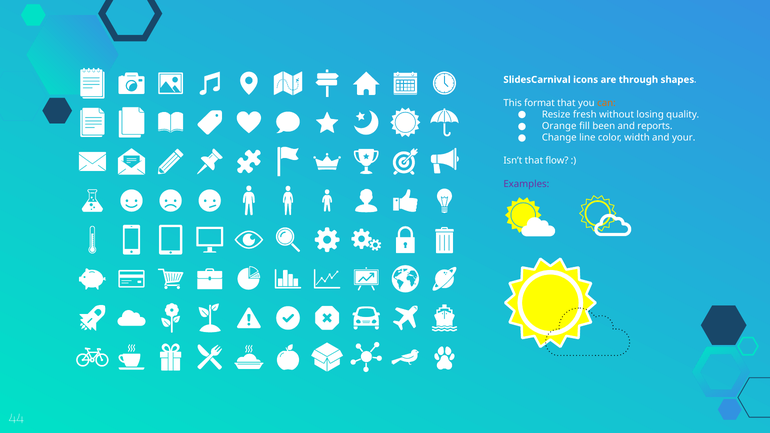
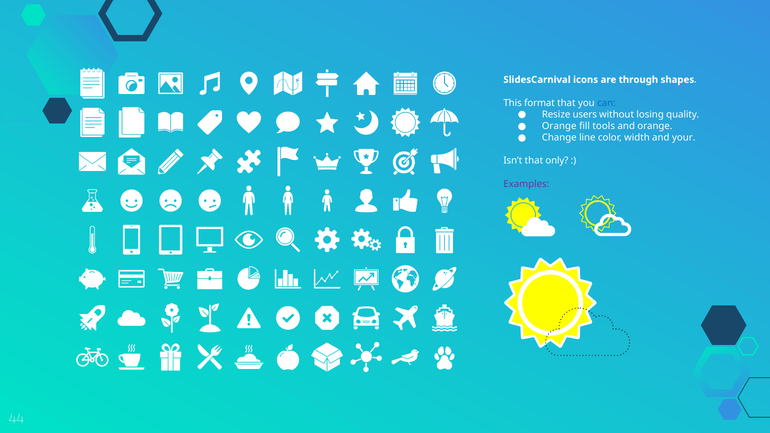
can colour: orange -> blue
fresh: fresh -> users
been: been -> tools
and reports: reports -> orange
flow: flow -> only
